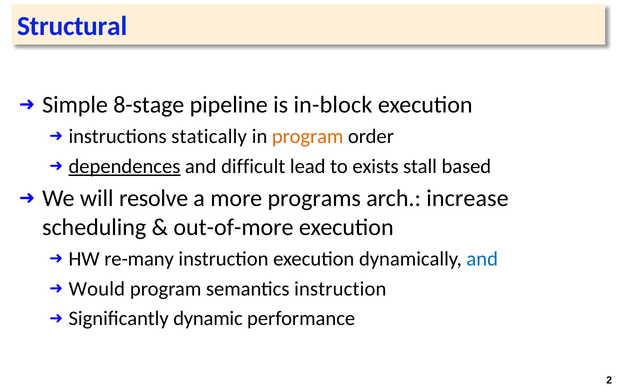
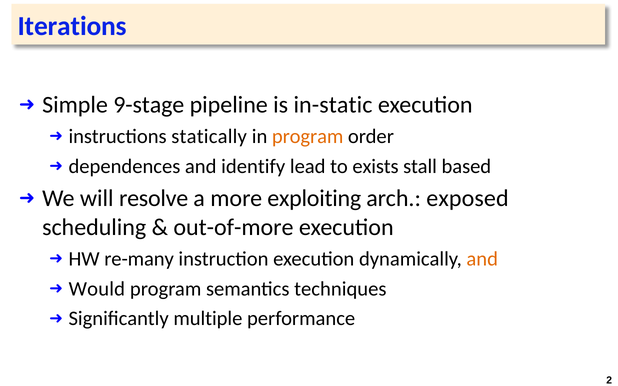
Structural: Structural -> Iterations
8-stage: 8-stage -> 9-stage
in-block: in-block -> in-static
dependences underline: present -> none
difficult: difficult -> identify
programs: programs -> exploiting
increase: increase -> exposed
and at (482, 259) colour: blue -> orange
semantics instruction: instruction -> techniques
dynamic: dynamic -> multiple
